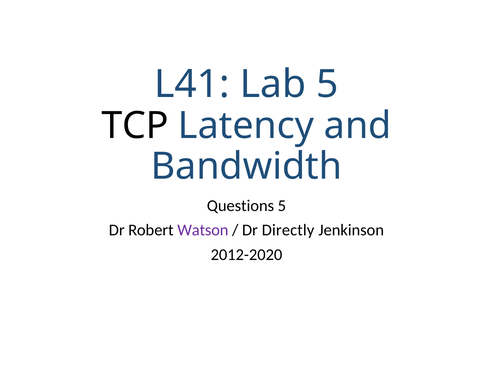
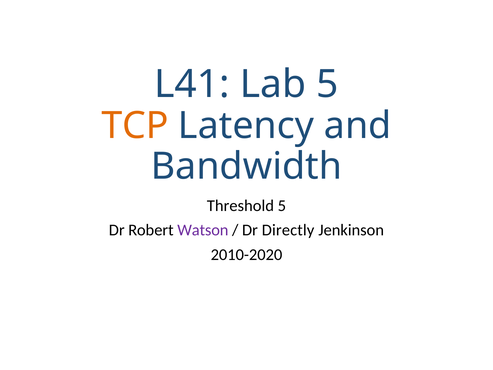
TCP colour: black -> orange
Questions: Questions -> Threshold
2012-2020: 2012-2020 -> 2010-2020
